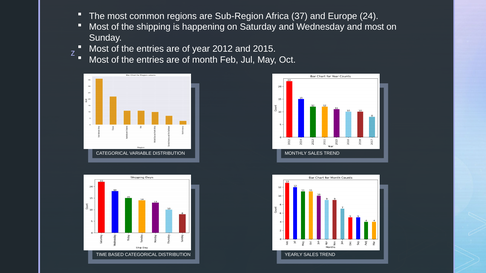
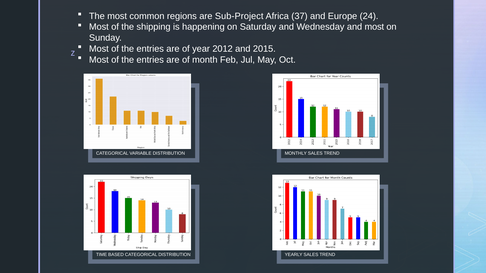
Sub-Region: Sub-Region -> Sub-Project
